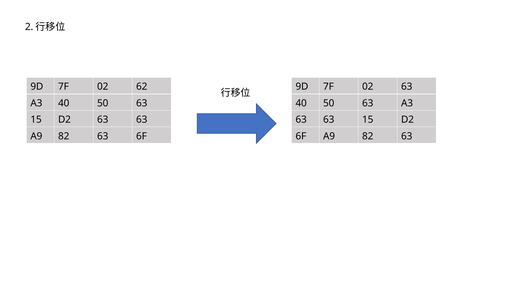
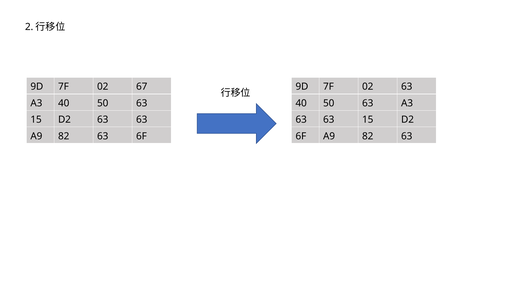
62: 62 -> 67
